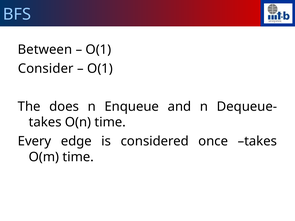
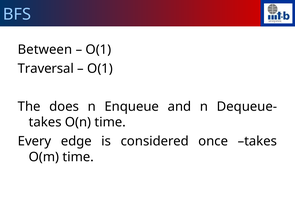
Consider: Consider -> Traversal
